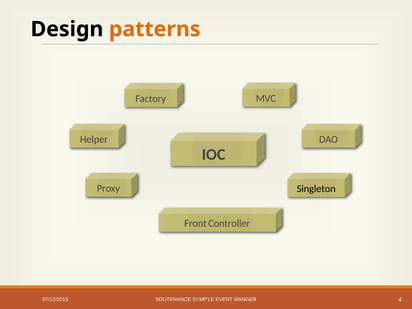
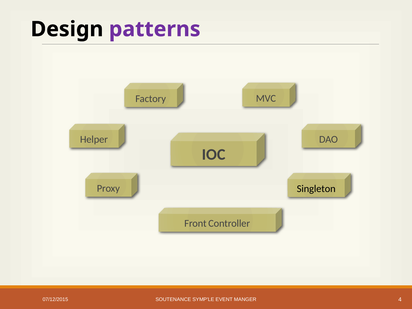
patterns colour: orange -> purple
